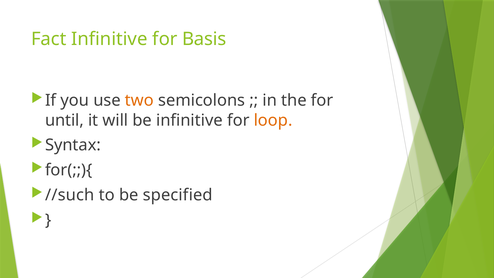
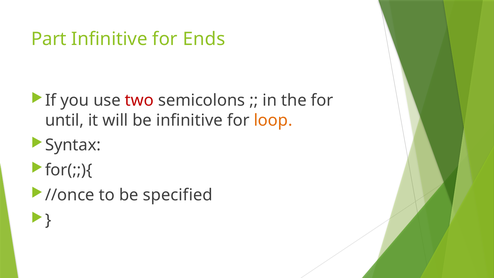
Fact: Fact -> Part
Basis: Basis -> Ends
two colour: orange -> red
//such: //such -> //once
